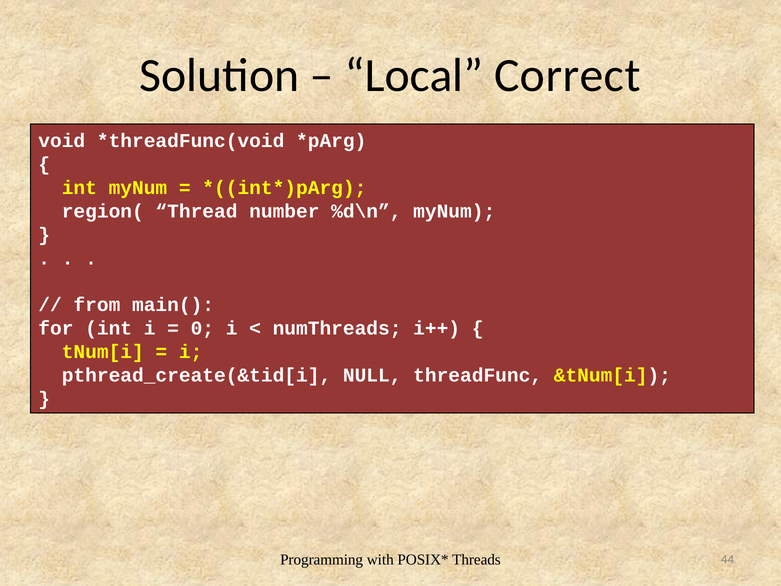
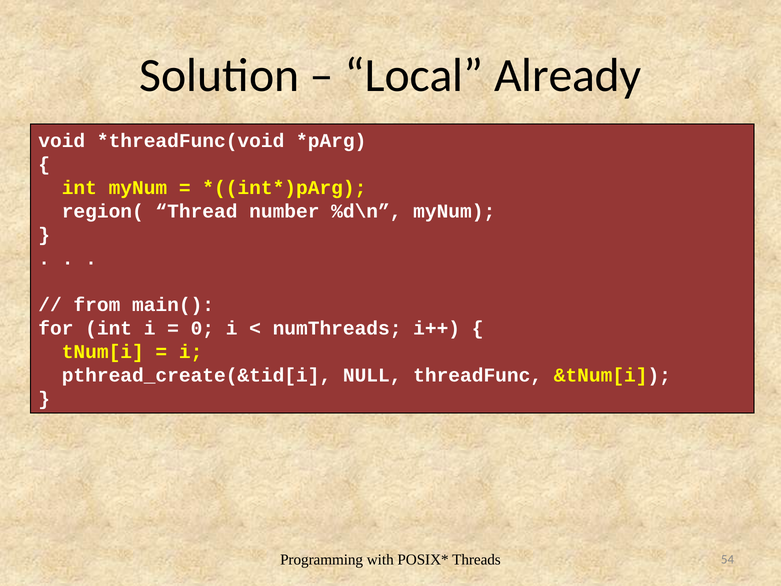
Correct: Correct -> Already
44: 44 -> 54
